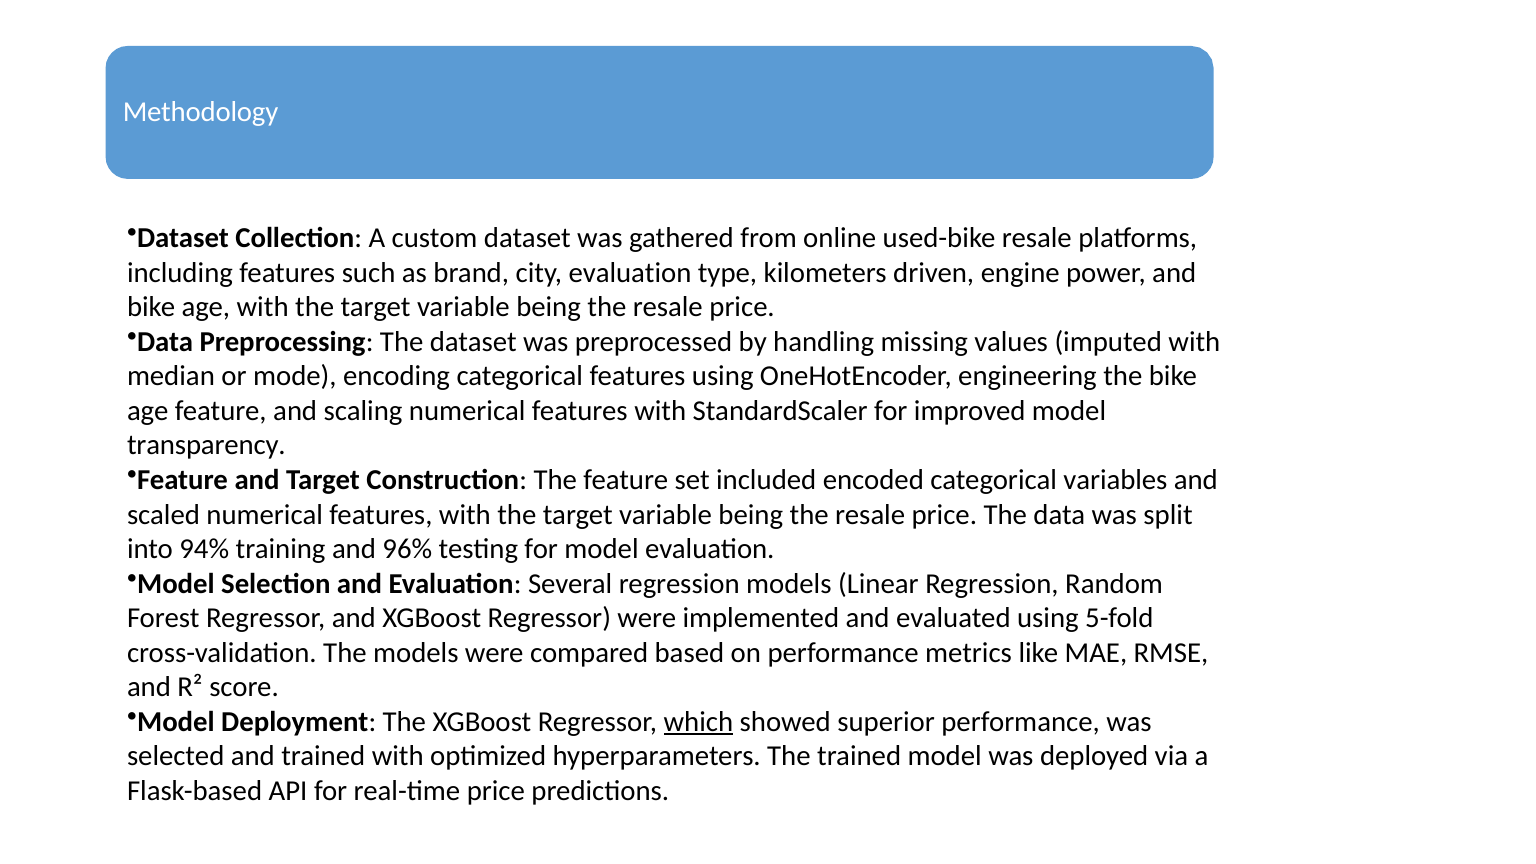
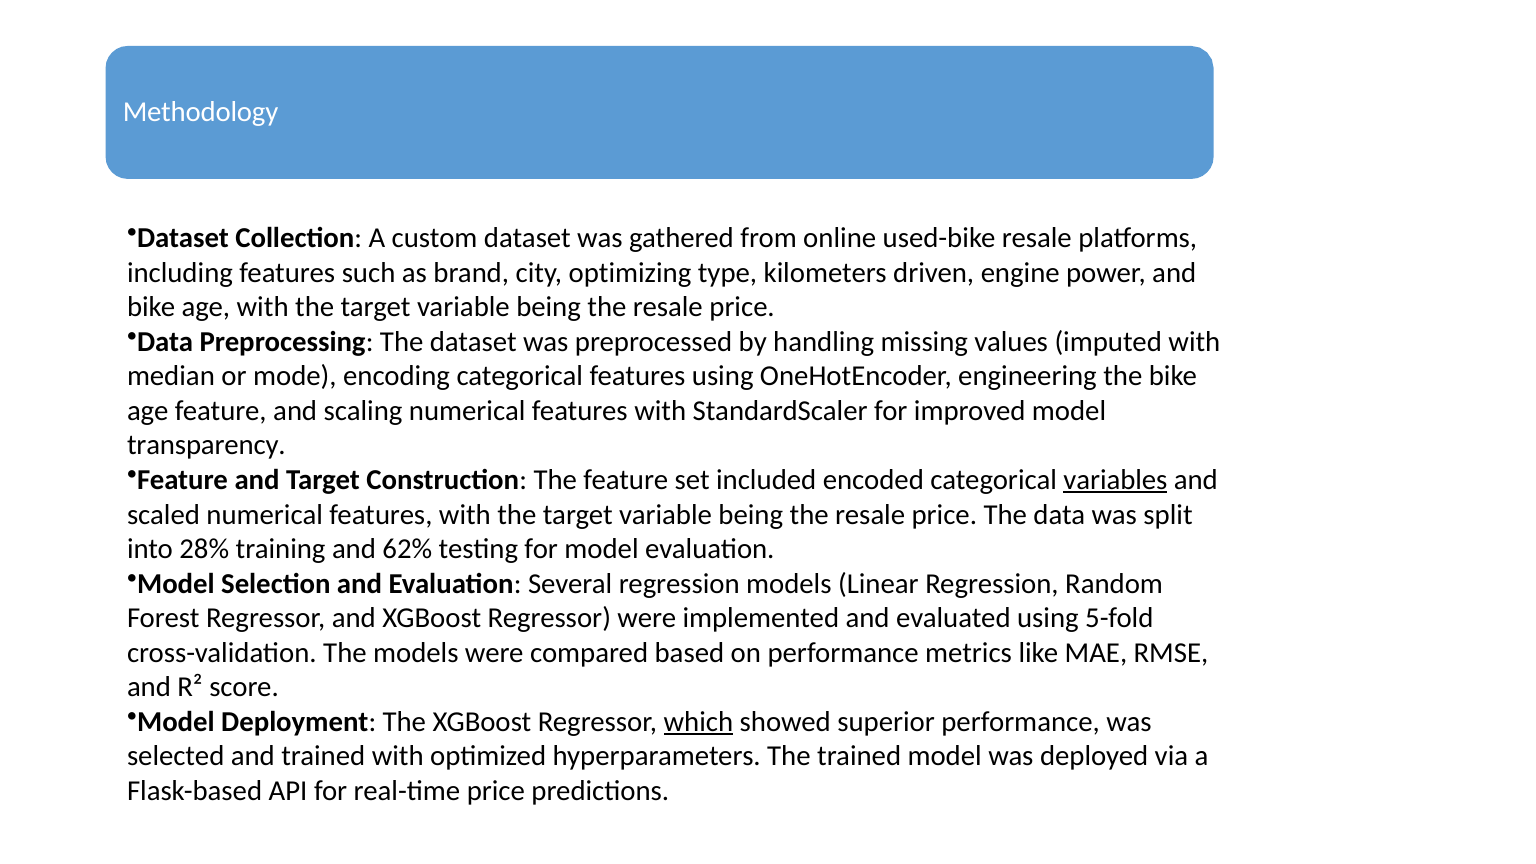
city evaluation: evaluation -> optimizing
variables underline: none -> present
94%: 94% -> 28%
96%: 96% -> 62%
